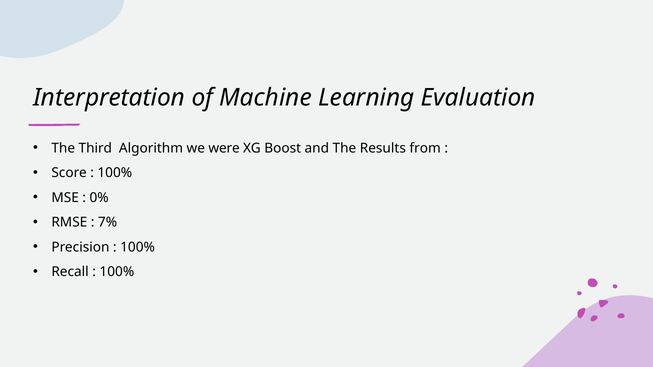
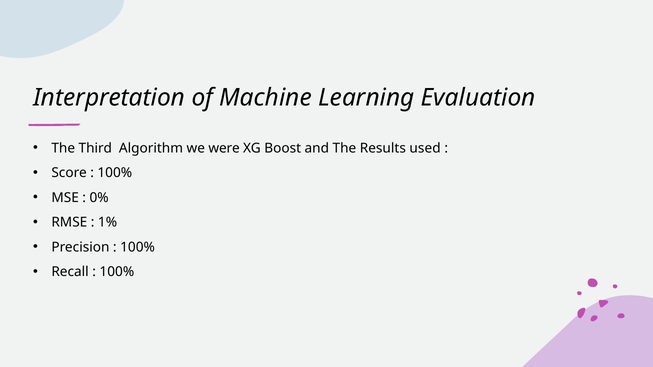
from: from -> used
7%: 7% -> 1%
